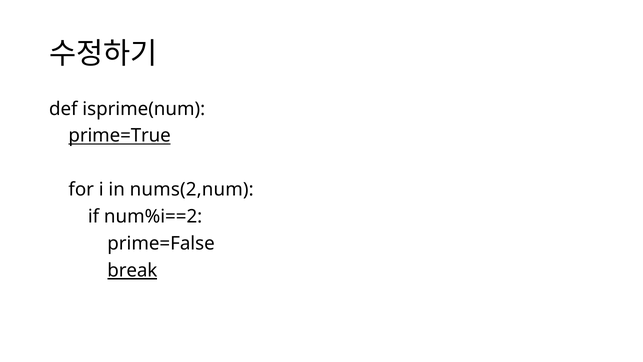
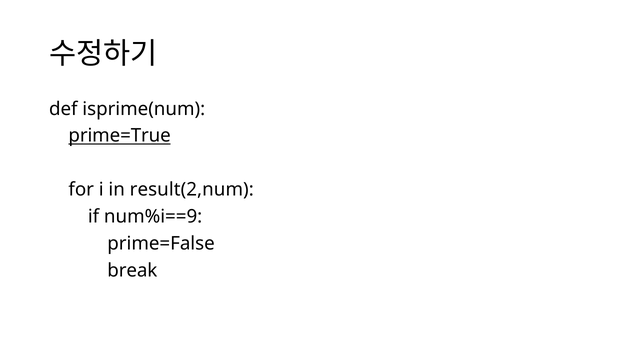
nums(2,num: nums(2,num -> result(2,num
num%i==2: num%i==2 -> num%i==9
break underline: present -> none
